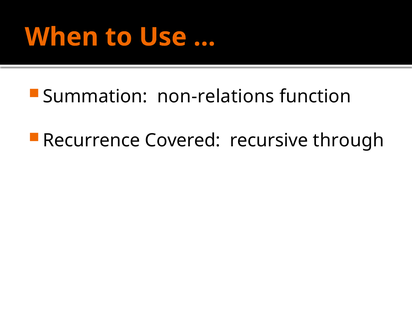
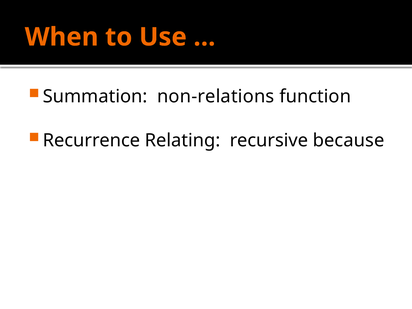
Covered: Covered -> Relating
through: through -> because
